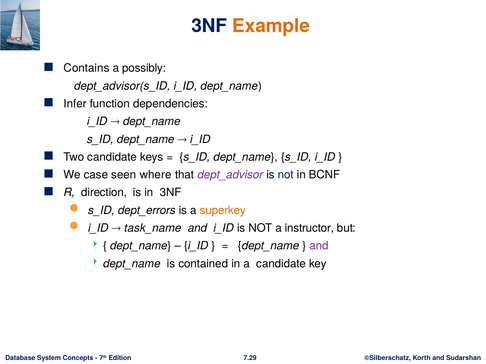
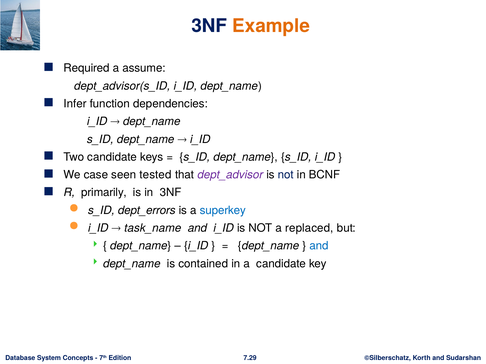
Contains: Contains -> Required
possibly: possibly -> assume
where: where -> tested
direction: direction -> primarily
superkey colour: orange -> blue
instructor: instructor -> replaced
and at (319, 246) colour: purple -> blue
